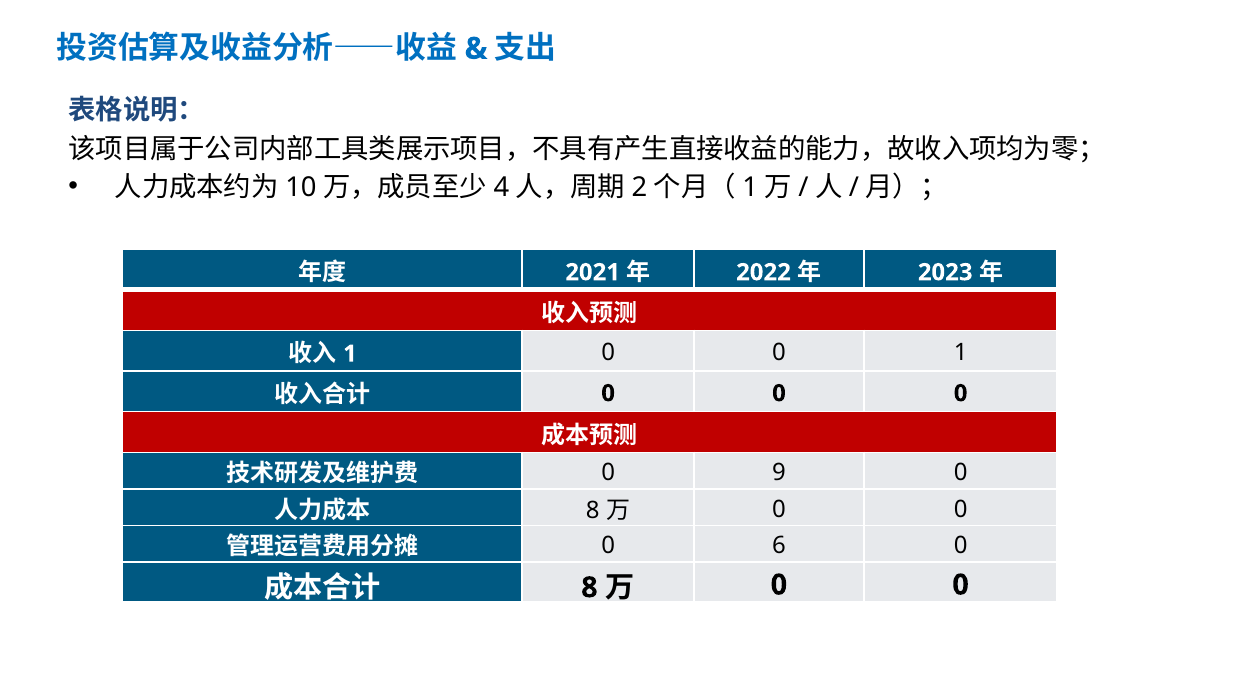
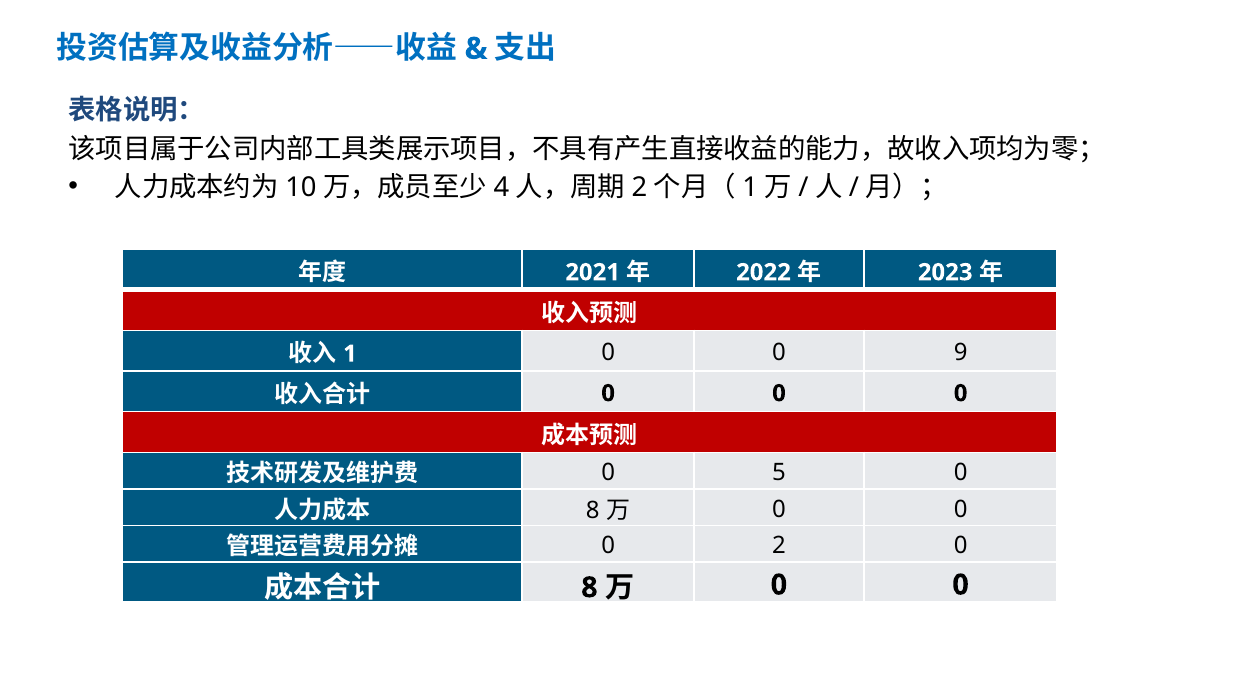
0 1: 1 -> 9
9: 9 -> 5
6: 6 -> 2
